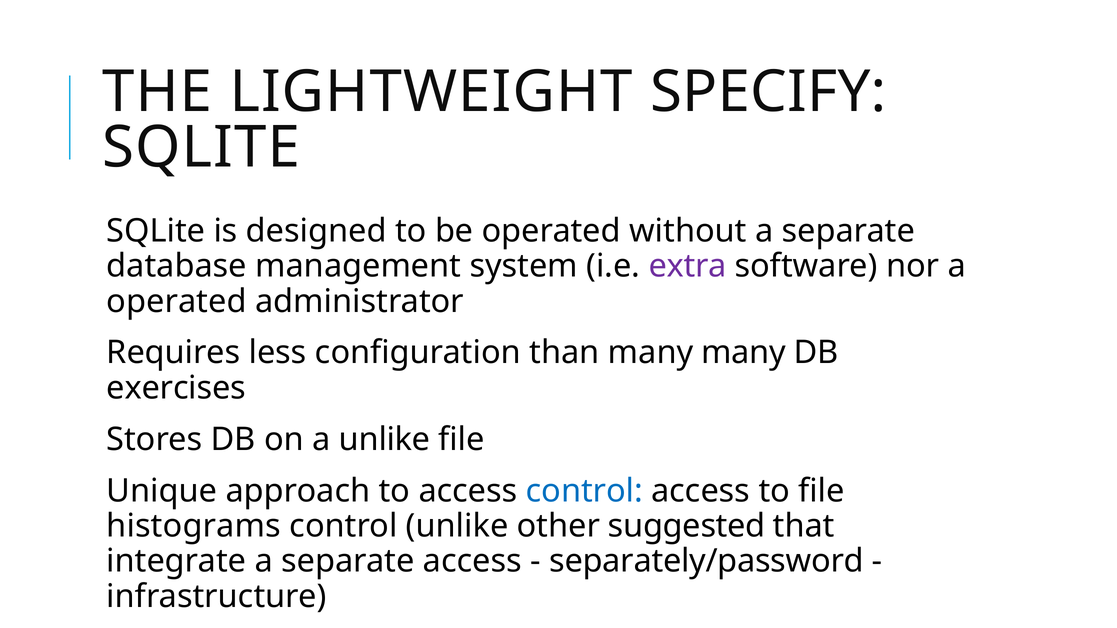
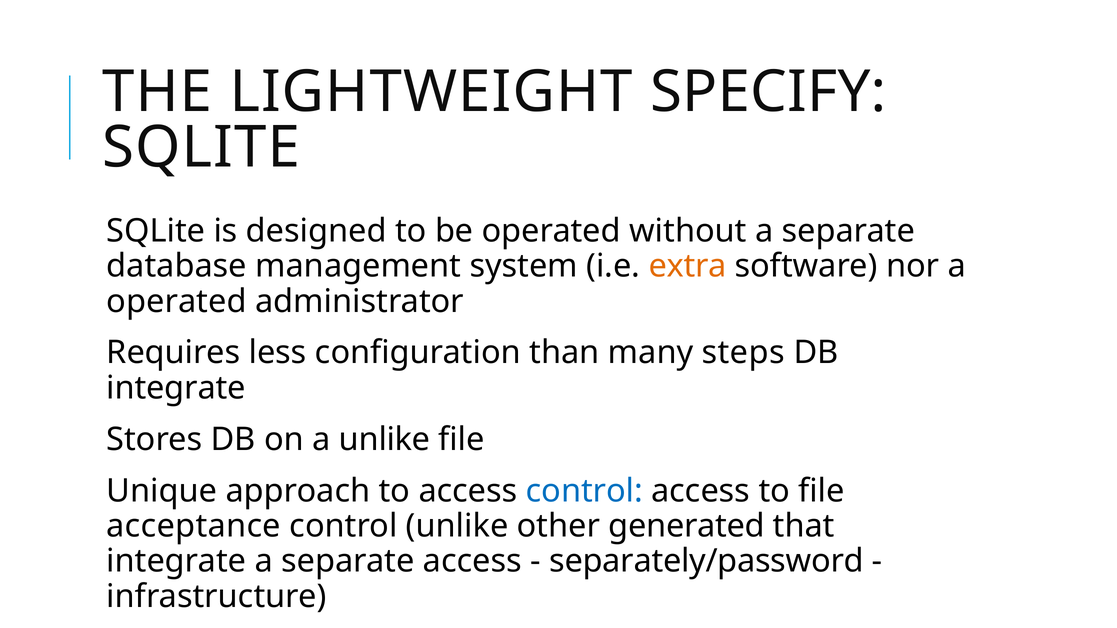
extra colour: purple -> orange
many many: many -> steps
exercises at (176, 388): exercises -> integrate
histograms: histograms -> acceptance
suggested: suggested -> generated
